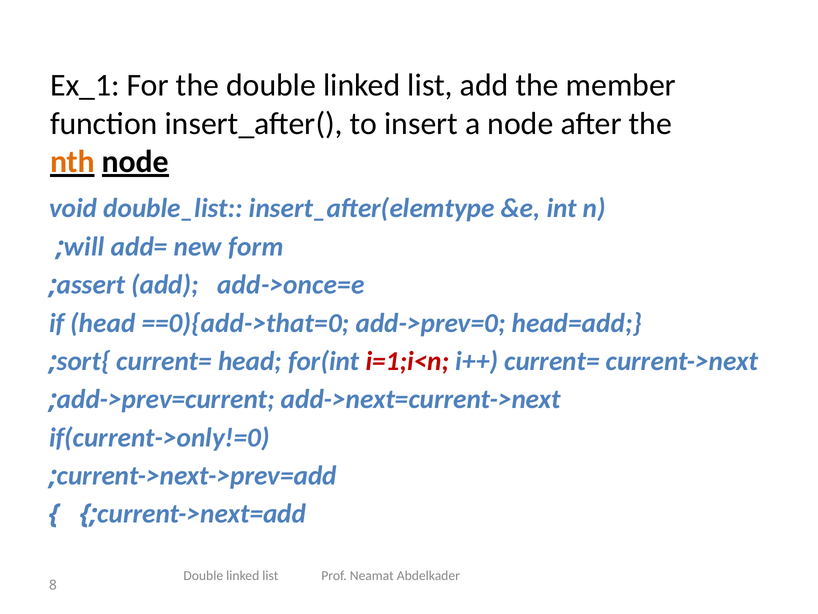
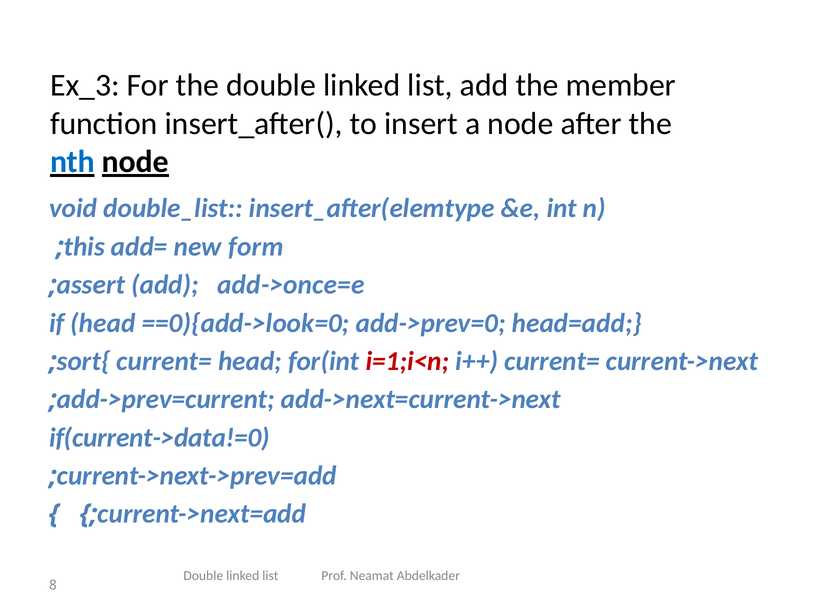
Ex_1: Ex_1 -> Ex_3
nth colour: orange -> blue
will: will -> this
==0){add->that=0: ==0){add->that=0 -> ==0){add->look=0
if(current->only!=0: if(current->only!=0 -> if(current->data!=0
